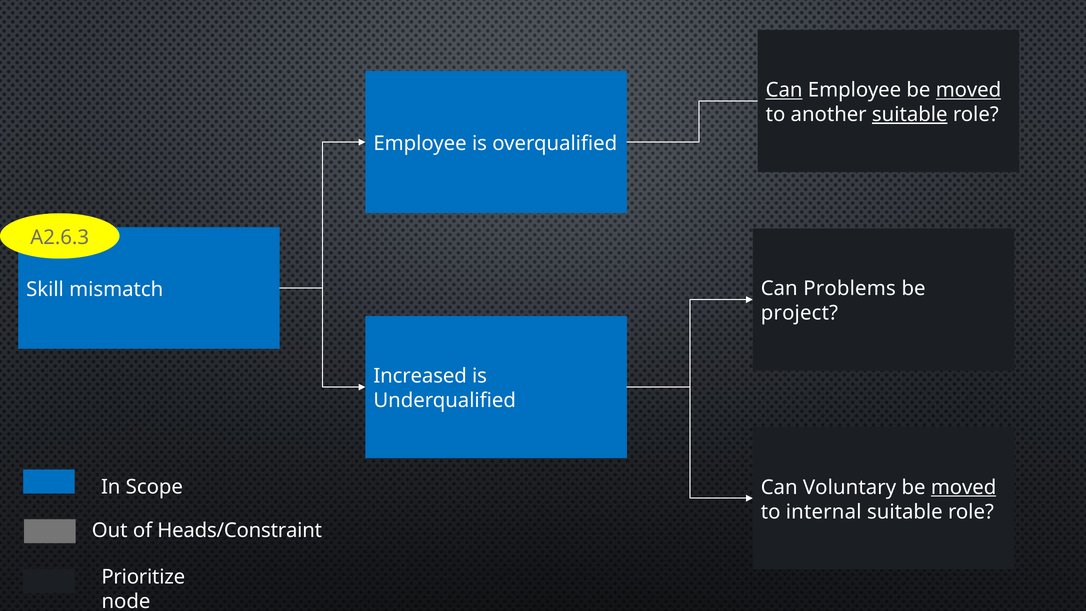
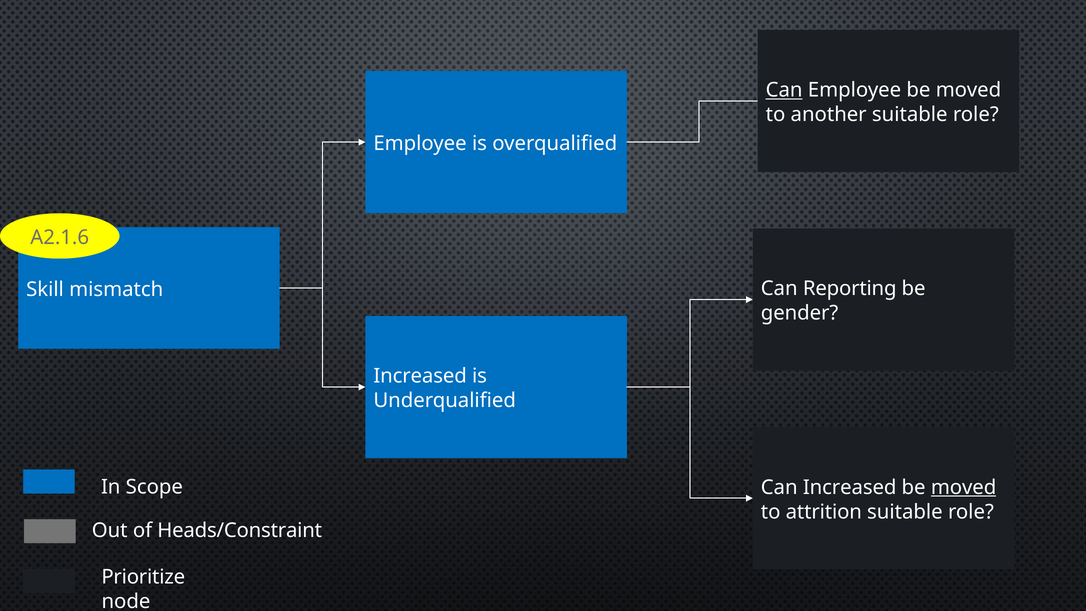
moved at (968, 90) underline: present -> none
suitable at (910, 115) underline: present -> none
A2.6.3: A2.6.3 -> A2.1.6
Problems: Problems -> Reporting
project: project -> gender
Can Voluntary: Voluntary -> Increased
internal: internal -> attrition
